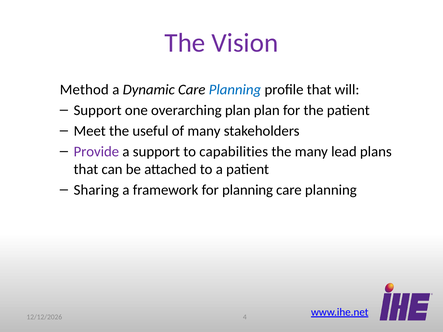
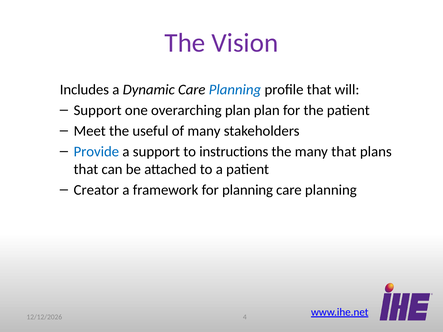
Method: Method -> Includes
Provide colour: purple -> blue
capabilities: capabilities -> instructions
many lead: lead -> that
Sharing: Sharing -> Creator
